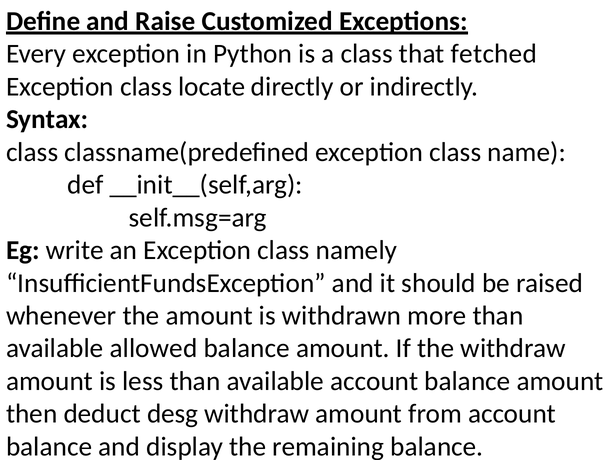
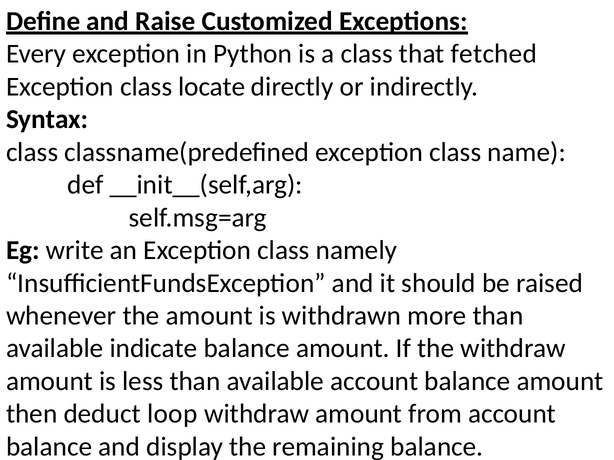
allowed: allowed -> indicate
desg: desg -> loop
